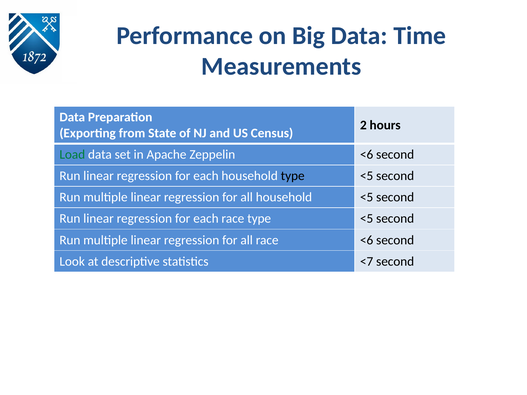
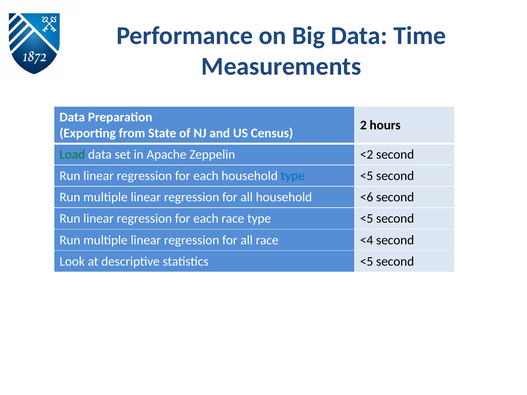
Zeppelin <6: <6 -> <2
type at (293, 176) colour: black -> blue
household <5: <5 -> <6
race <6: <6 -> <4
statistics <7: <7 -> <5
